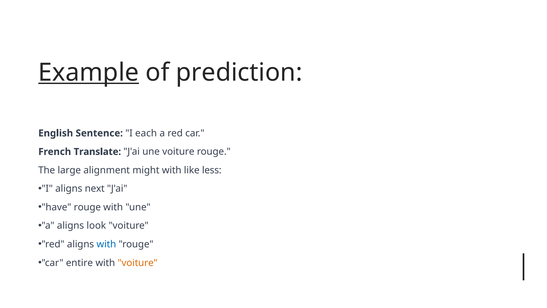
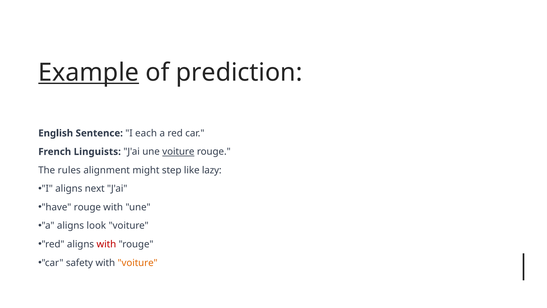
Translate: Translate -> Linguists
voiture at (178, 152) underline: none -> present
large: large -> rules
might with: with -> step
less: less -> lazy
with at (106, 244) colour: blue -> red
entire: entire -> safety
